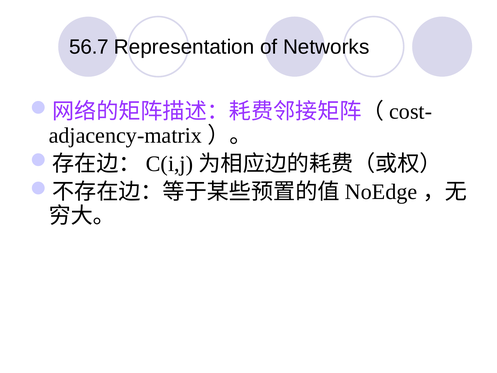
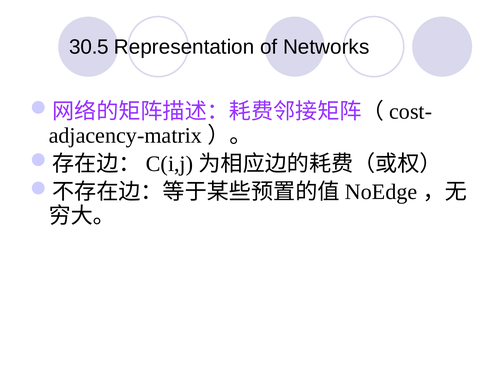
56.7: 56.7 -> 30.5
